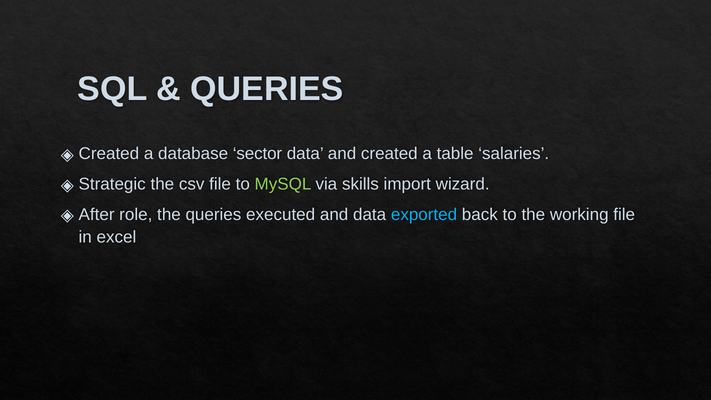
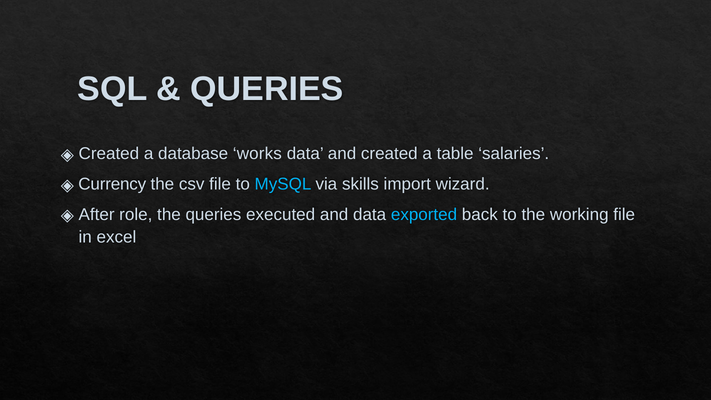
sector: sector -> works
Strategic: Strategic -> Currency
MySQL colour: light green -> light blue
